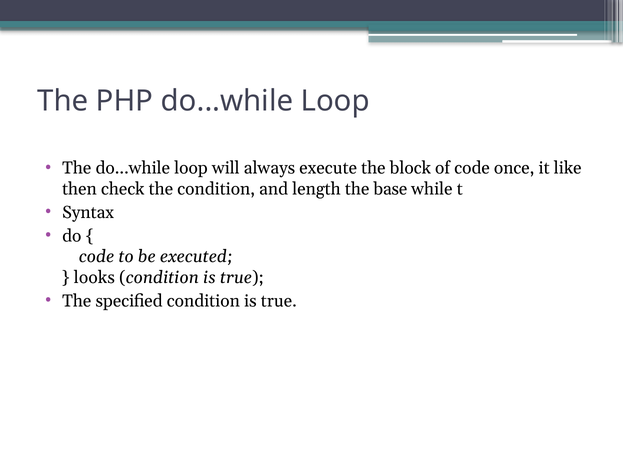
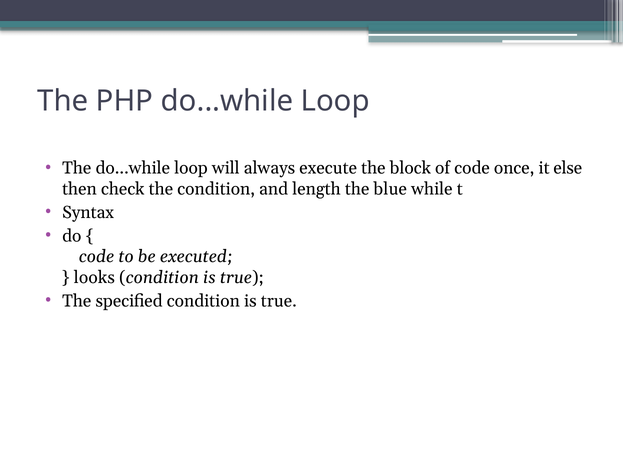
like: like -> else
base: base -> blue
